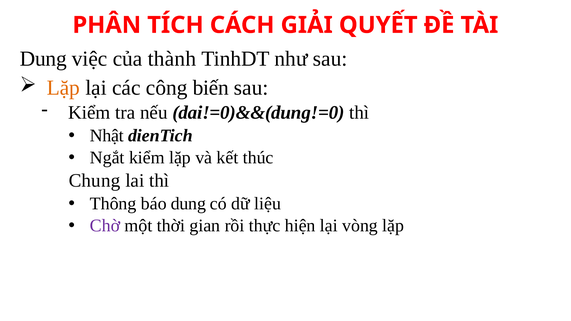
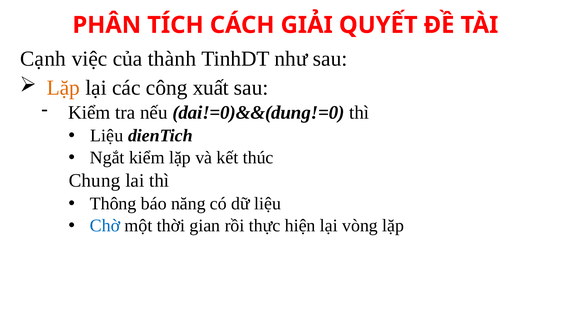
Dung at (43, 59): Dung -> Cạnh
biến: biến -> xuất
Nhật at (107, 136): Nhật -> Liệu
báo dung: dung -> năng
Chờ colour: purple -> blue
